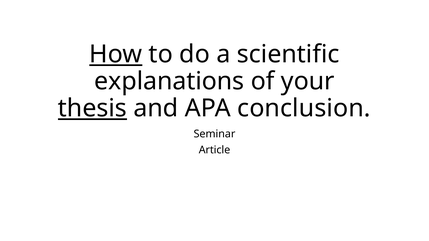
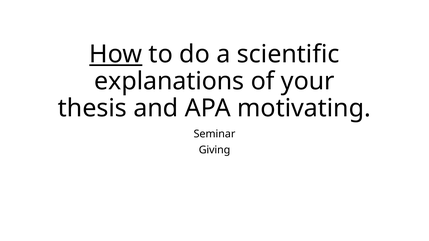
thesis underline: present -> none
conclusion: conclusion -> motivating
Article: Article -> Giving
